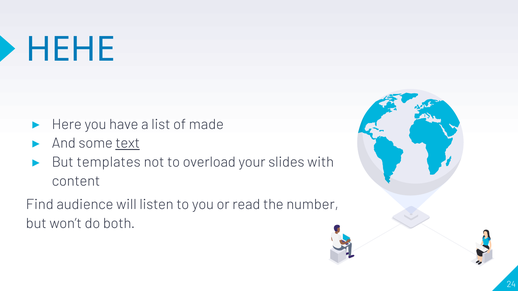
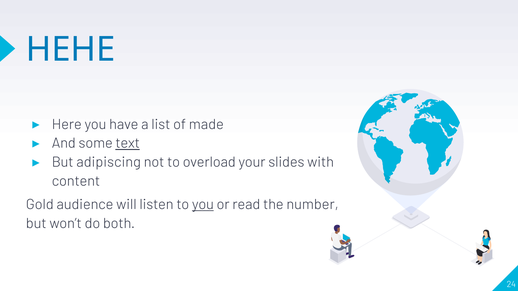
templates: templates -> adipiscing
Find: Find -> Gold
you at (203, 205) underline: none -> present
